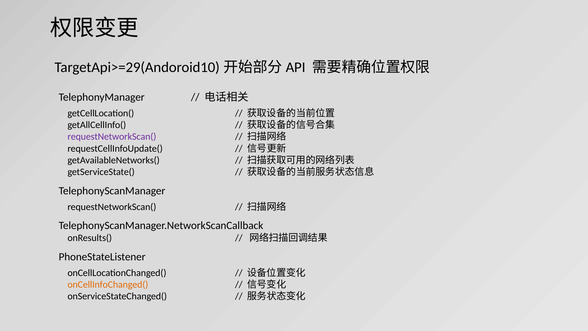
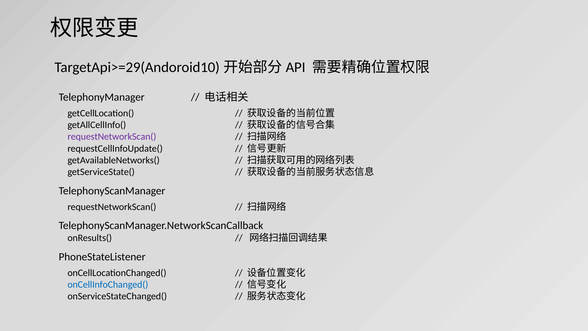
onCellInfoChanged( colour: orange -> blue
